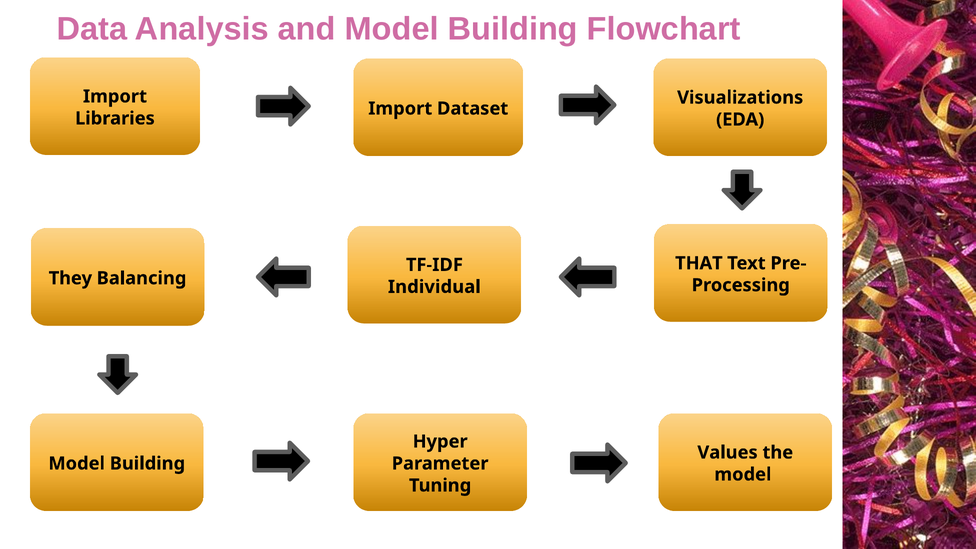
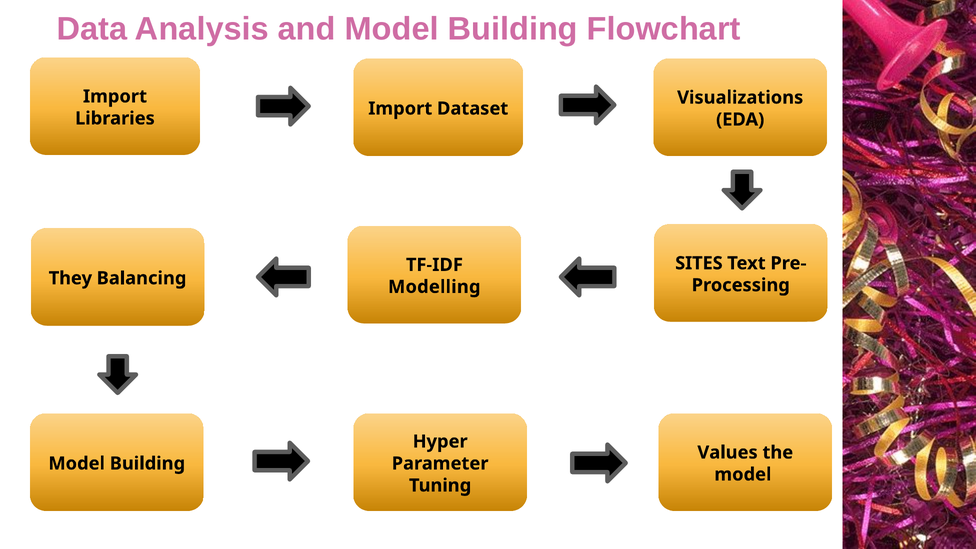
THAT: THAT -> SITES
Individual: Individual -> Modelling
